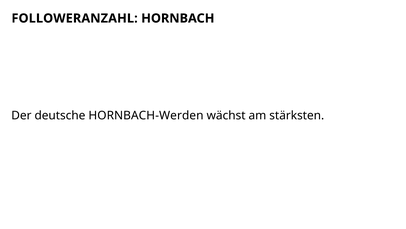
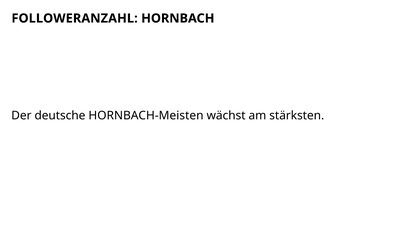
HORNBACH-Werden: HORNBACH-Werden -> HORNBACH-Meisten
